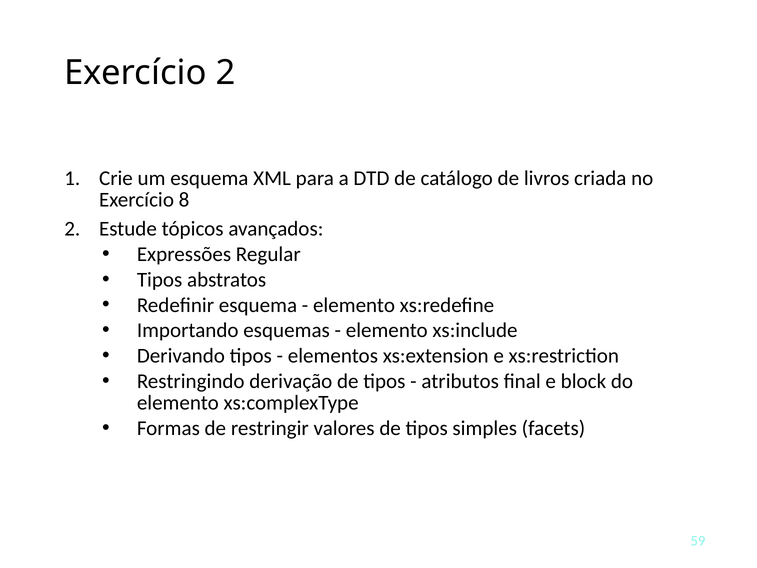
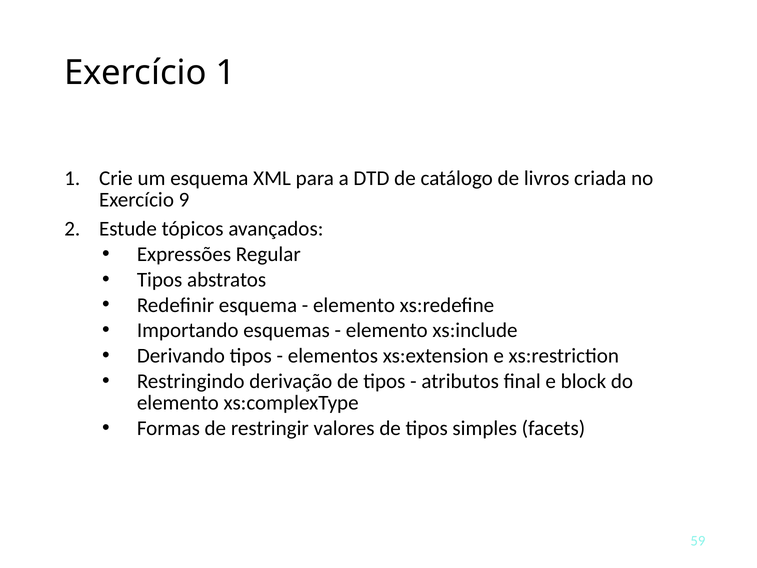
Exercício 2: 2 -> 1
8: 8 -> 9
